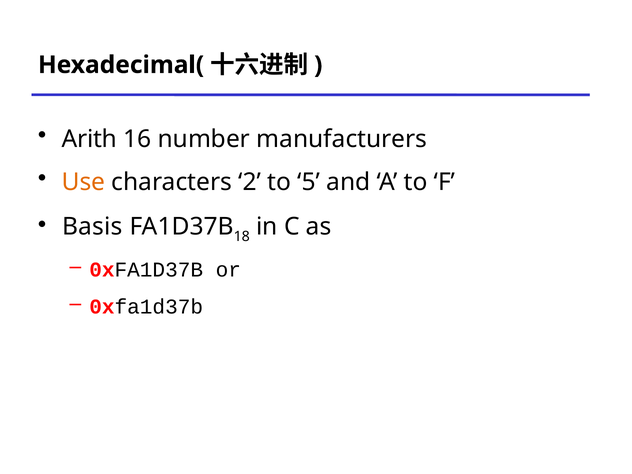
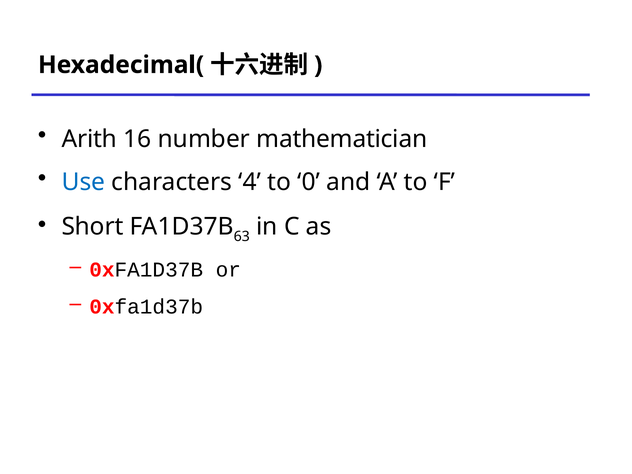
manufacturers: manufacturers -> mathematician
Use colour: orange -> blue
2: 2 -> 4
5: 5 -> 0
Basis: Basis -> Short
18: 18 -> 63
